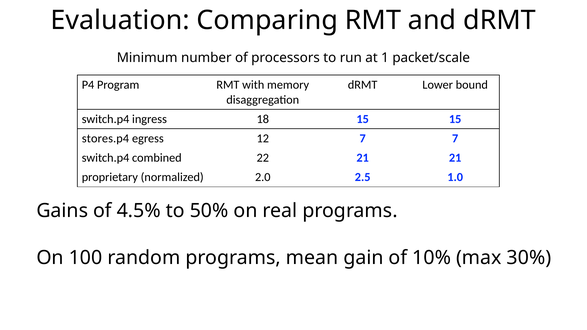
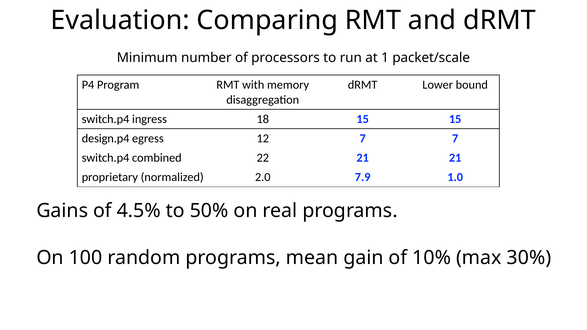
stores.p4: stores.p4 -> design.p4
2.5: 2.5 -> 7.9
